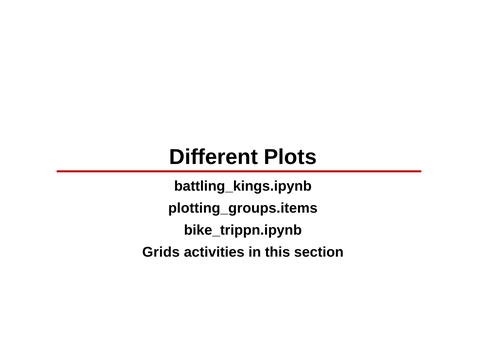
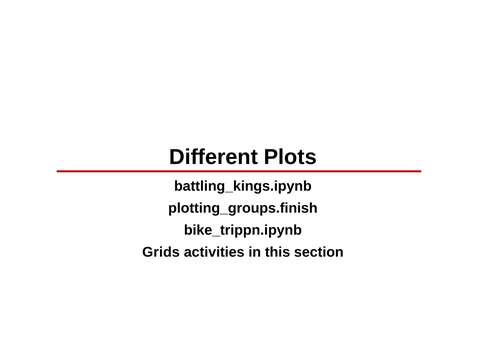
plotting_groups.items: plotting_groups.items -> plotting_groups.finish
